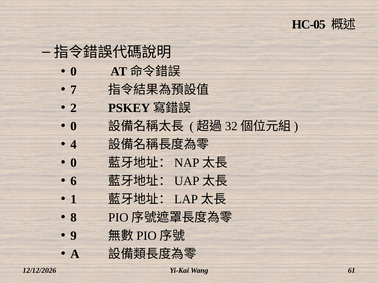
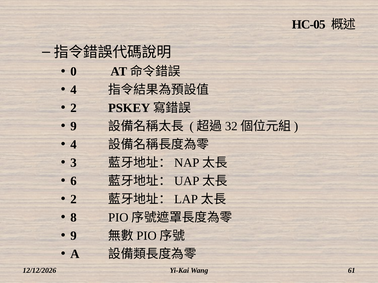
7 at (74, 90): 7 -> 4
0 at (74, 127): 0 -> 9
0 at (74, 163): 0 -> 3
1 at (74, 200): 1 -> 2
